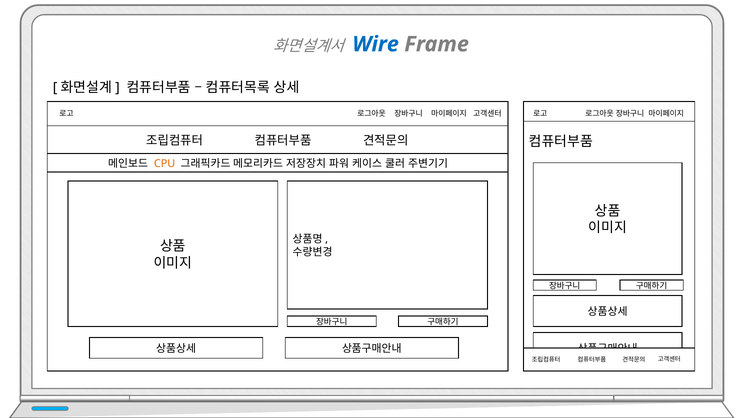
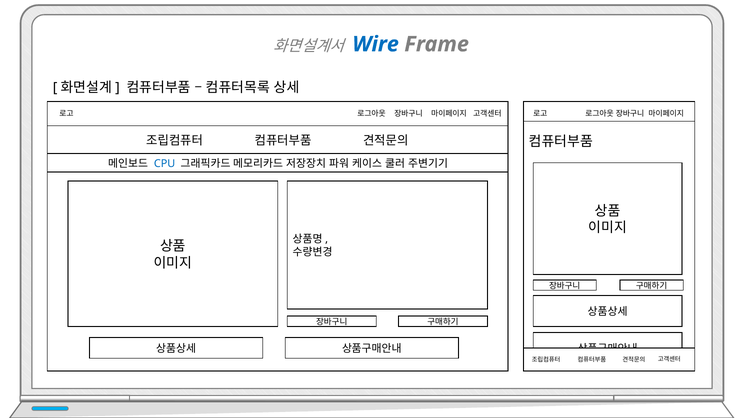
CPU colour: orange -> blue
